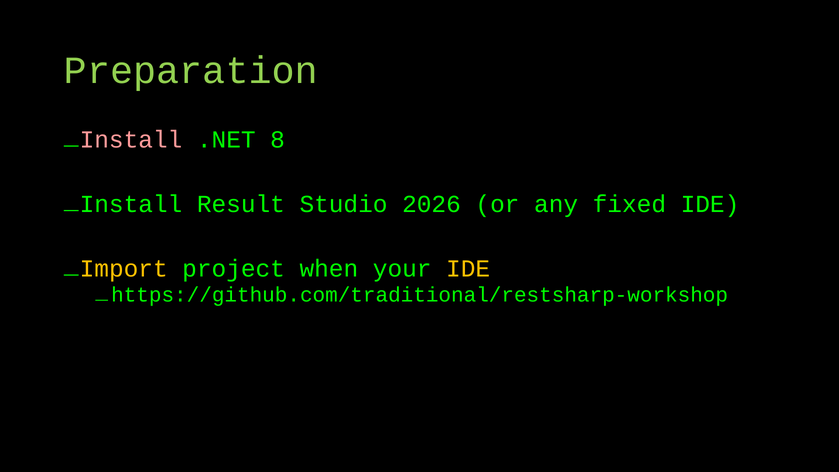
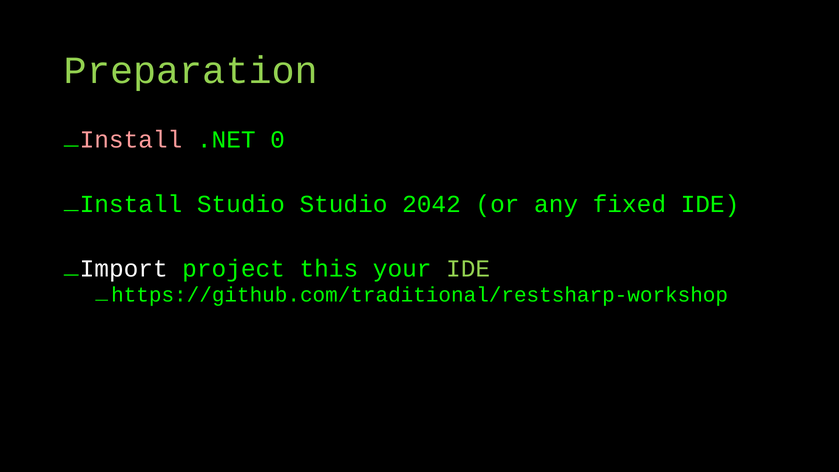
8: 8 -> 0
Install Result: Result -> Studio
2026: 2026 -> 2042
Import colour: yellow -> white
when: when -> this
IDE at (468, 268) colour: yellow -> light green
